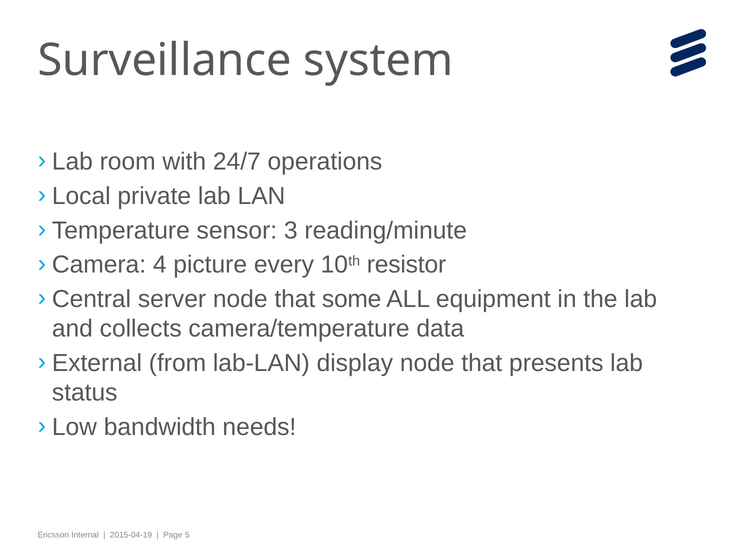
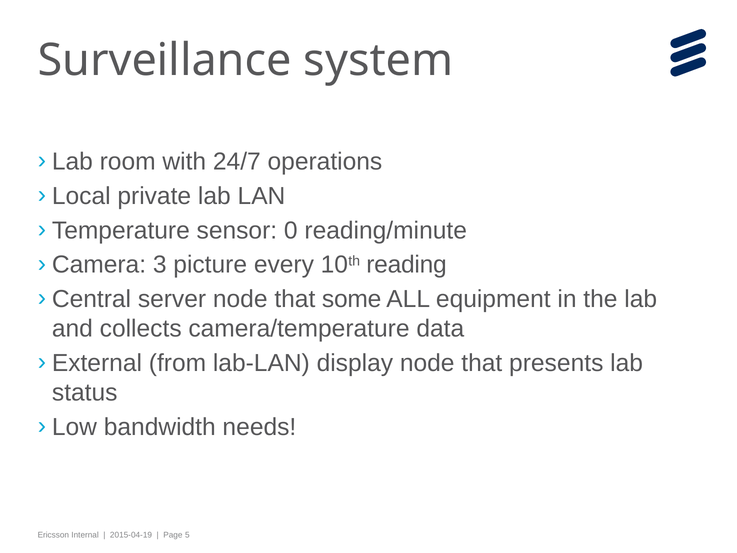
3: 3 -> 0
4: 4 -> 3
resistor: resistor -> reading
